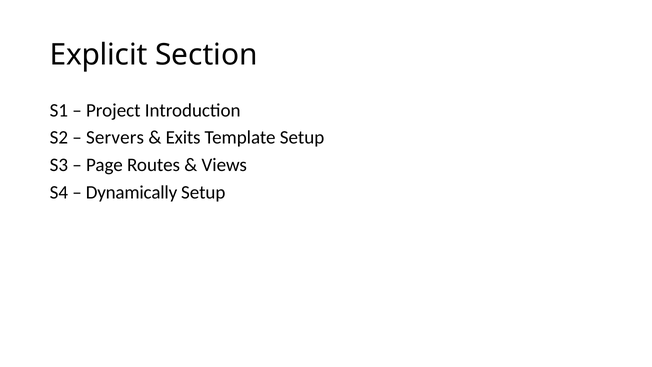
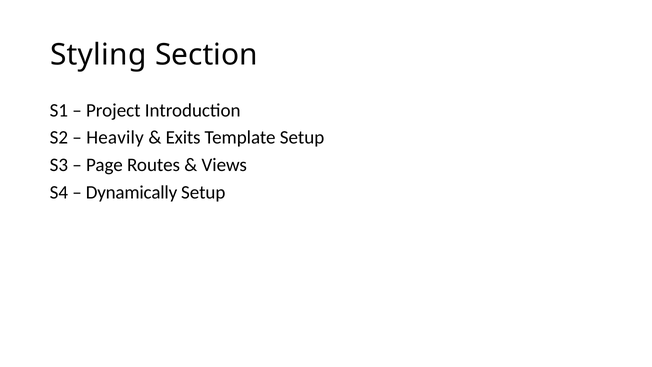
Explicit: Explicit -> Styling
Servers: Servers -> Heavily
